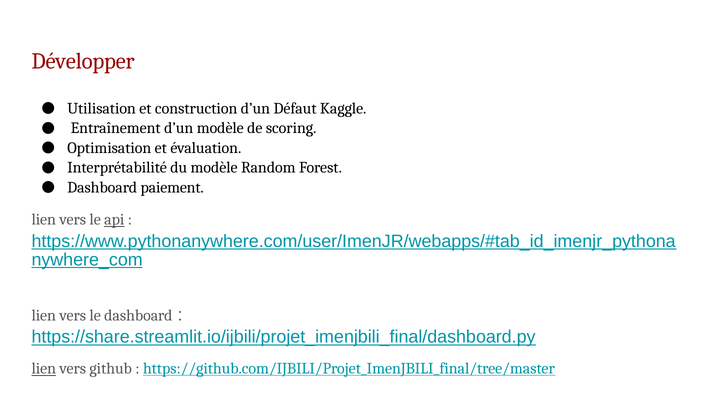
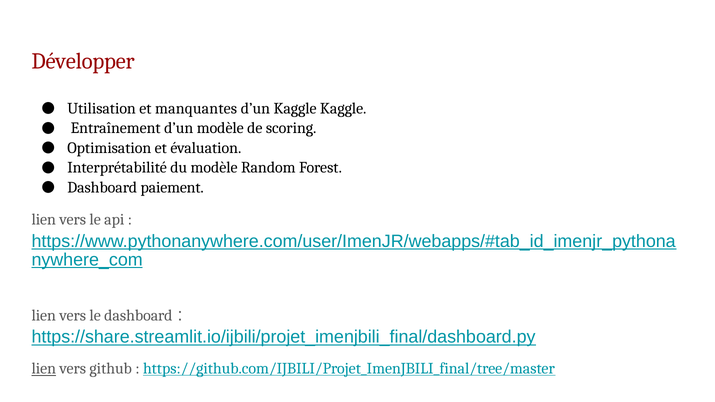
construction: construction -> manquantes
d’un Défaut: Défaut -> Kaggle
api underline: present -> none
